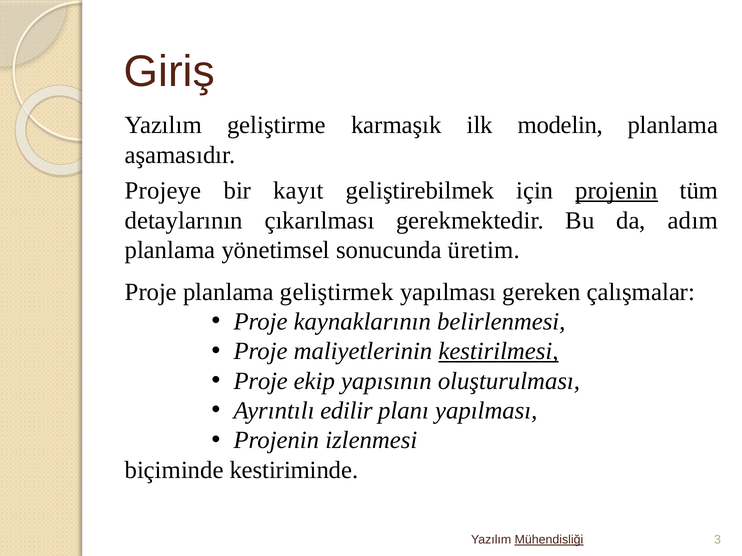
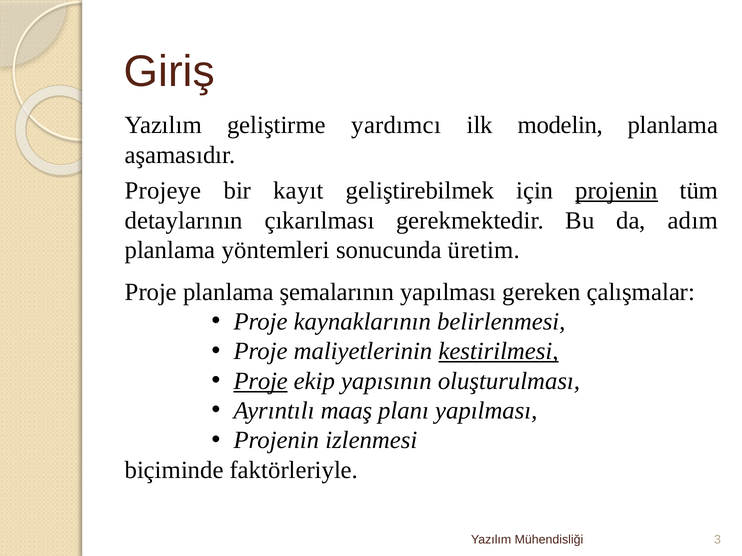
karmaşık: karmaşık -> yardımcı
yönetimsel: yönetimsel -> yöntemleri
geliştirmek: geliştirmek -> şemalarının
Proje at (261, 381) underline: none -> present
edilir: edilir -> maaş
kestiriminde: kestiriminde -> faktörleriyle
Mühendisliği underline: present -> none
